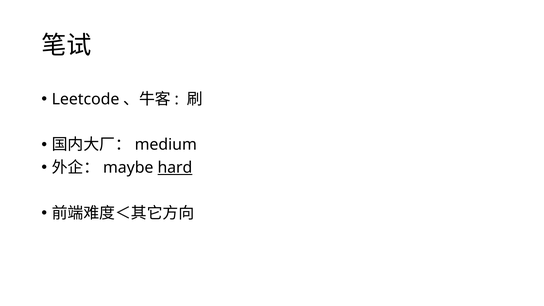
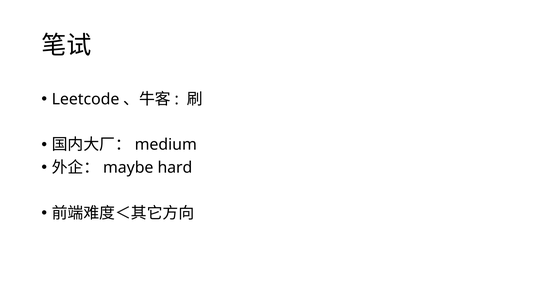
hard underline: present -> none
